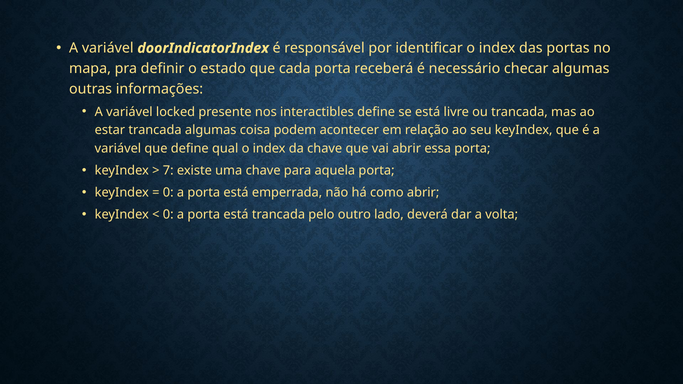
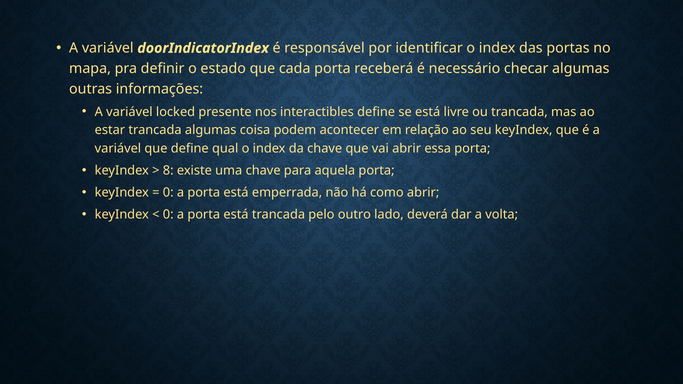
7: 7 -> 8
